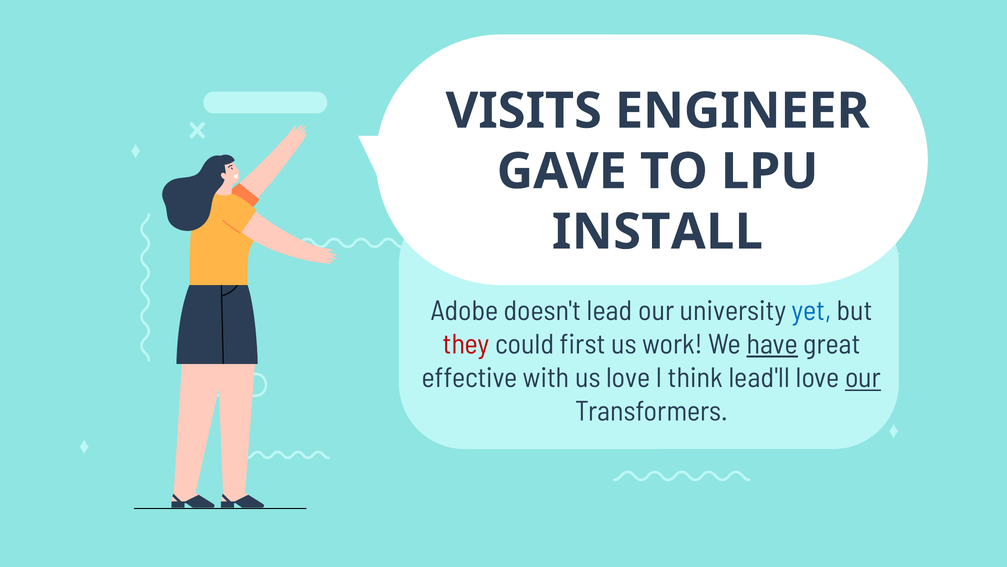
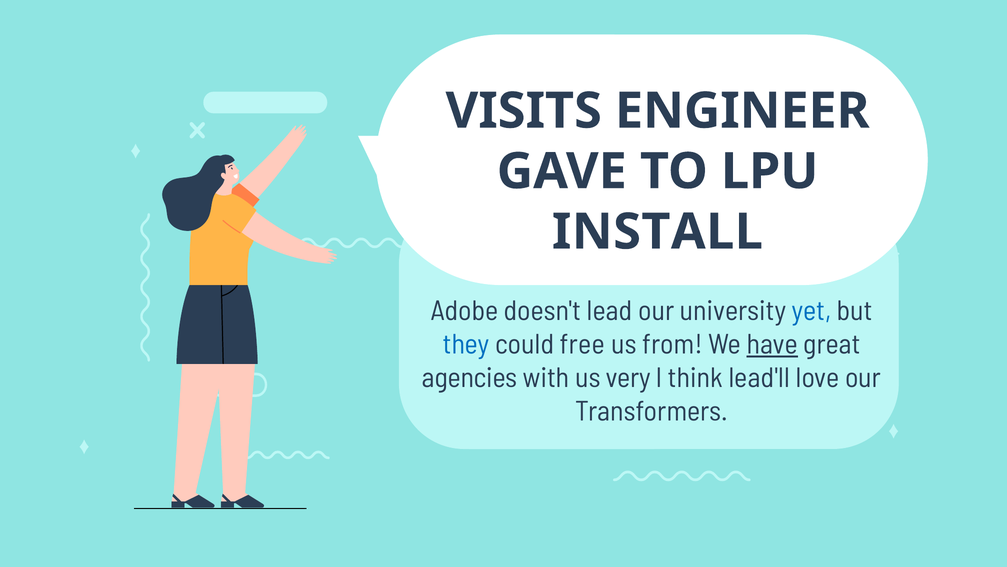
they colour: red -> blue
first: first -> free
work: work -> from
effective: effective -> agencies
us love: love -> very
our at (863, 378) underline: present -> none
